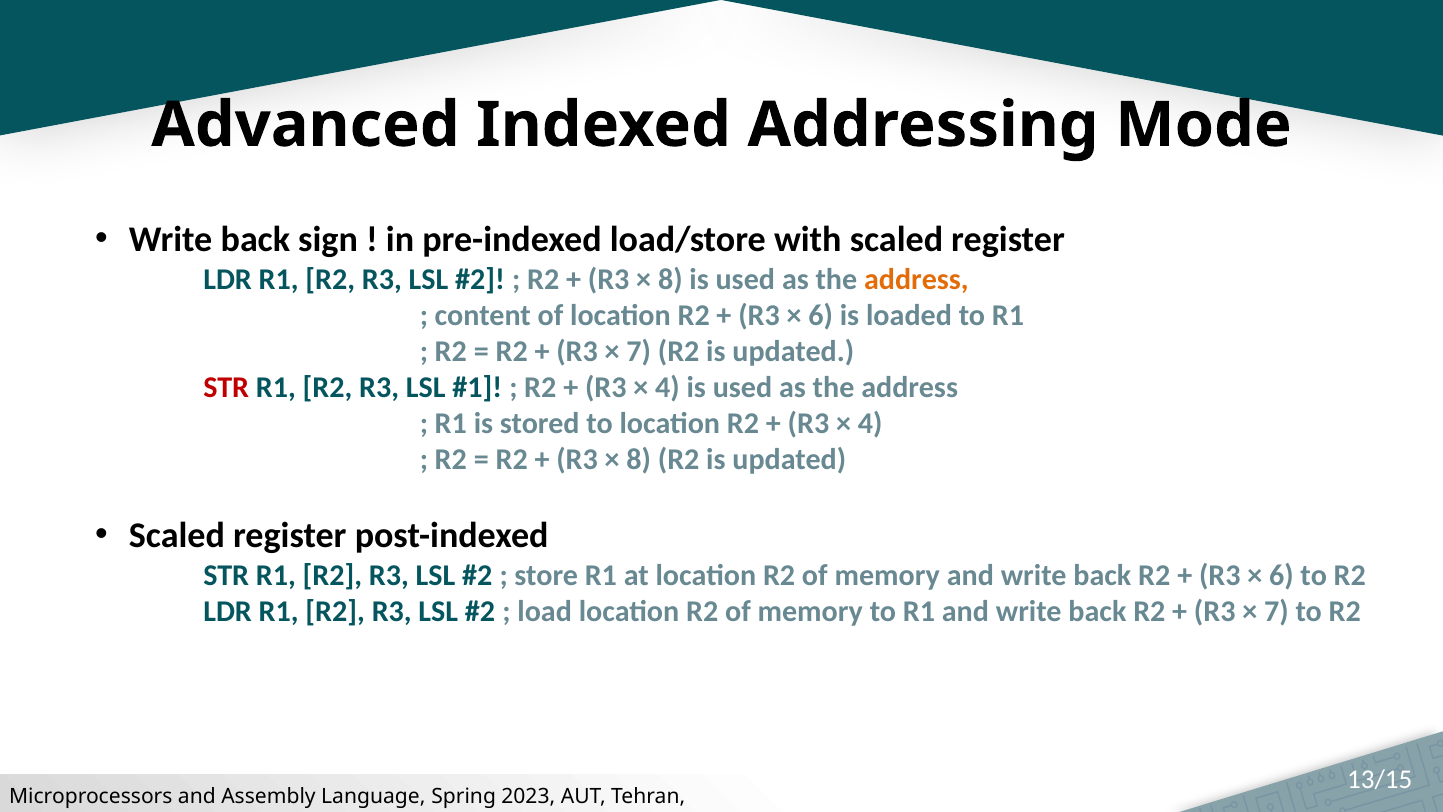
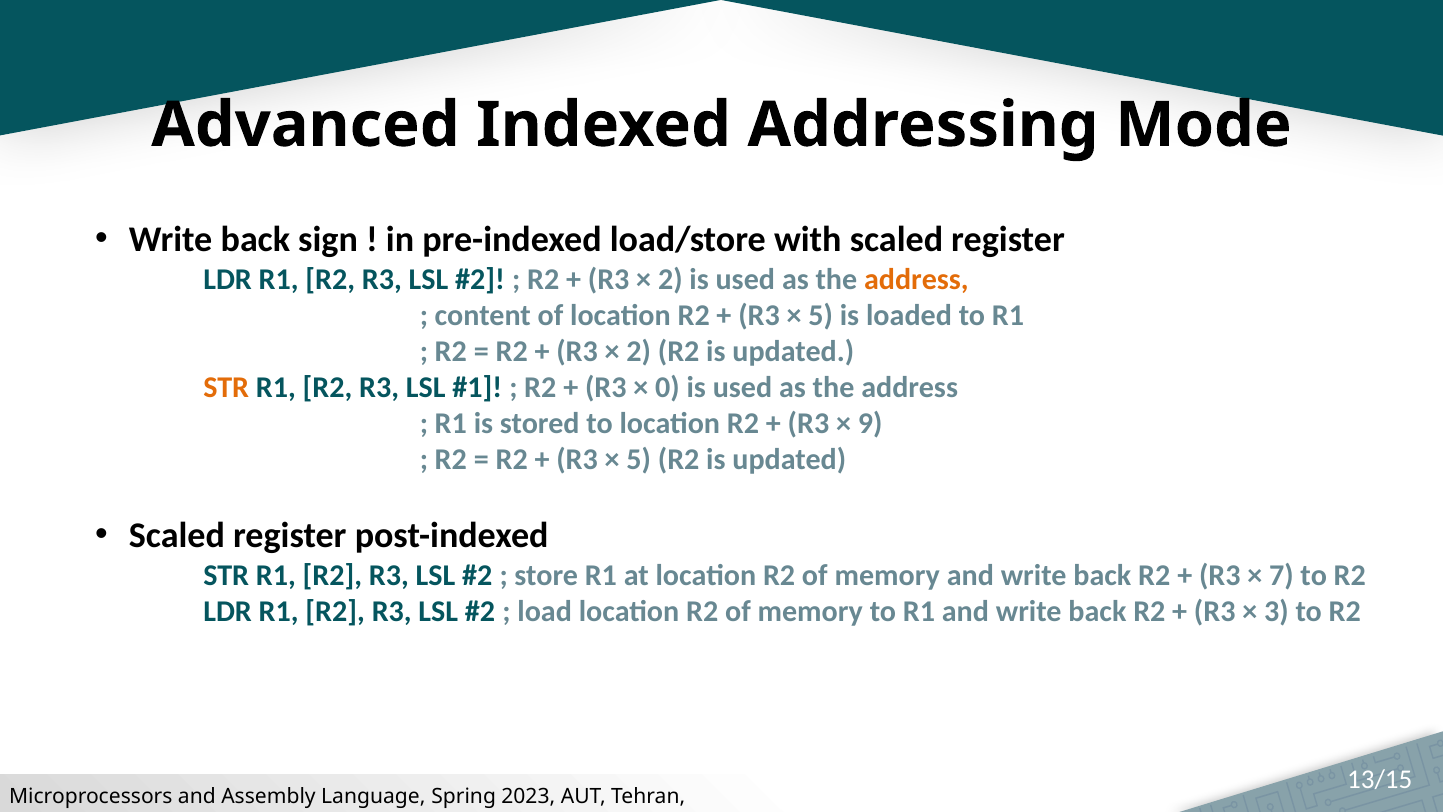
8 at (670, 279): 8 -> 2
6 at (821, 315): 6 -> 5
7 at (639, 351): 7 -> 2
STR at (226, 387) colour: red -> orange
4 at (667, 387): 4 -> 0
4 at (870, 423): 4 -> 9
8 at (639, 460): 8 -> 5
6 at (1281, 575): 6 -> 7
7 at (1276, 611): 7 -> 3
